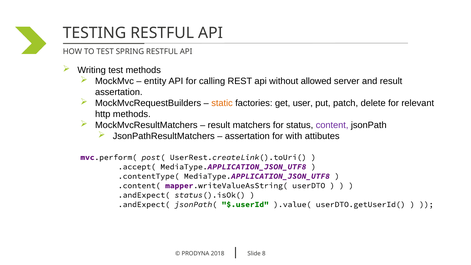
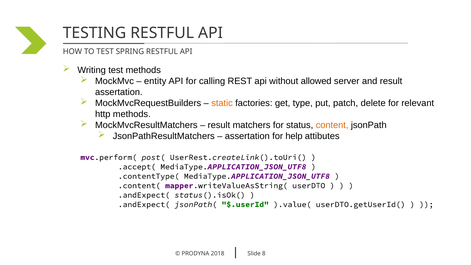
user: user -> type
content colour: purple -> orange
with: with -> help
